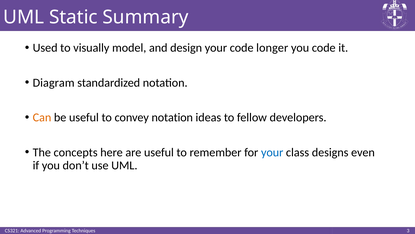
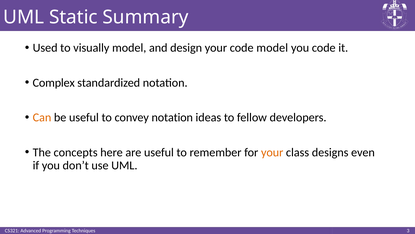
code longer: longer -> model
Diagram: Diagram -> Complex
your at (272, 152) colour: blue -> orange
